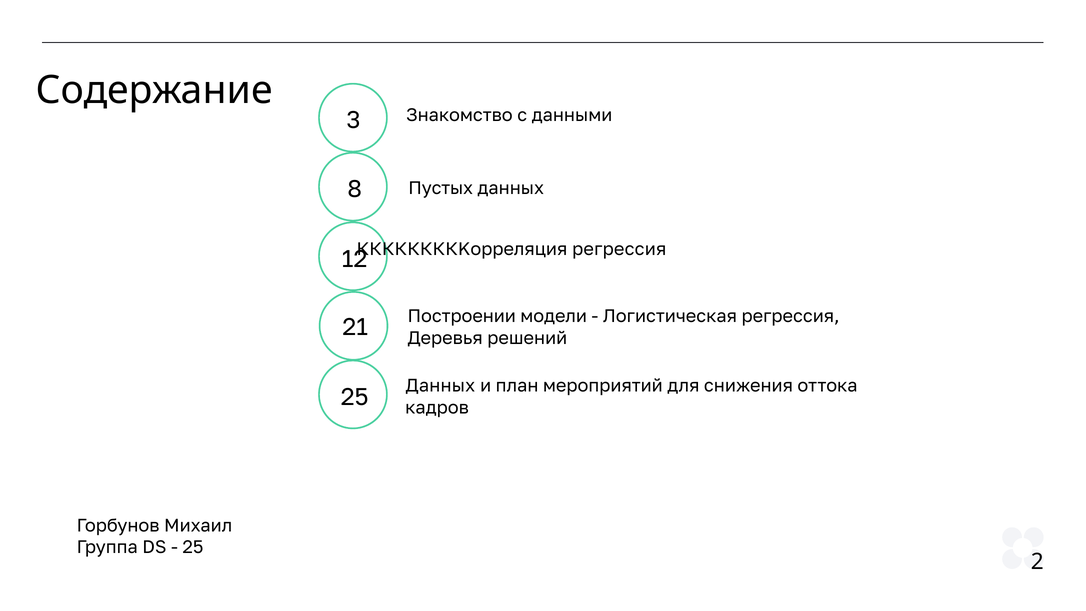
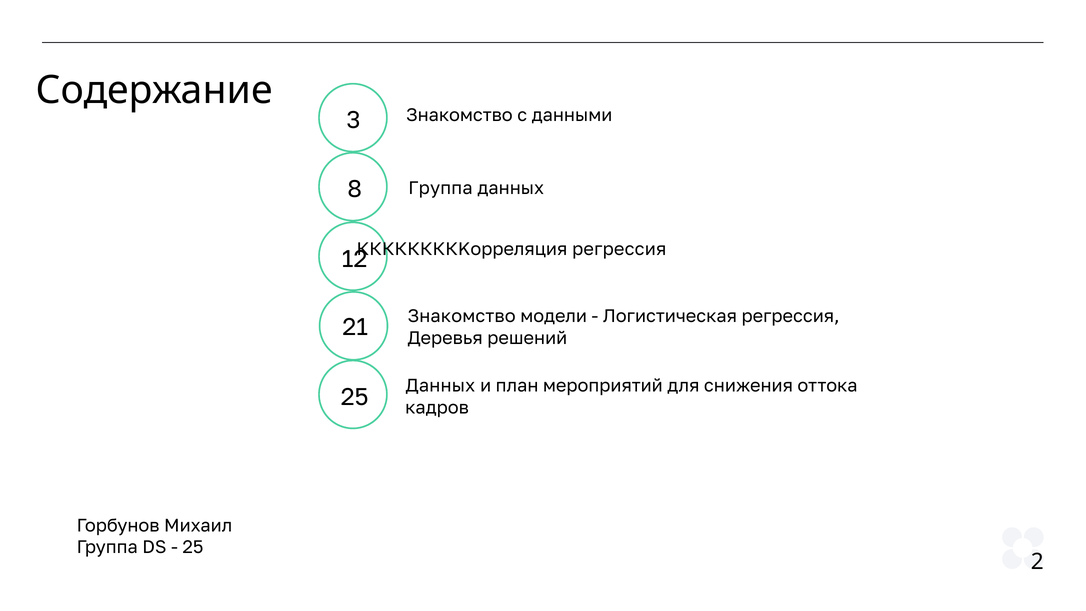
Пустых at (441, 188): Пустых -> Группа
Построении at (462, 316): Построении -> Знакомство
